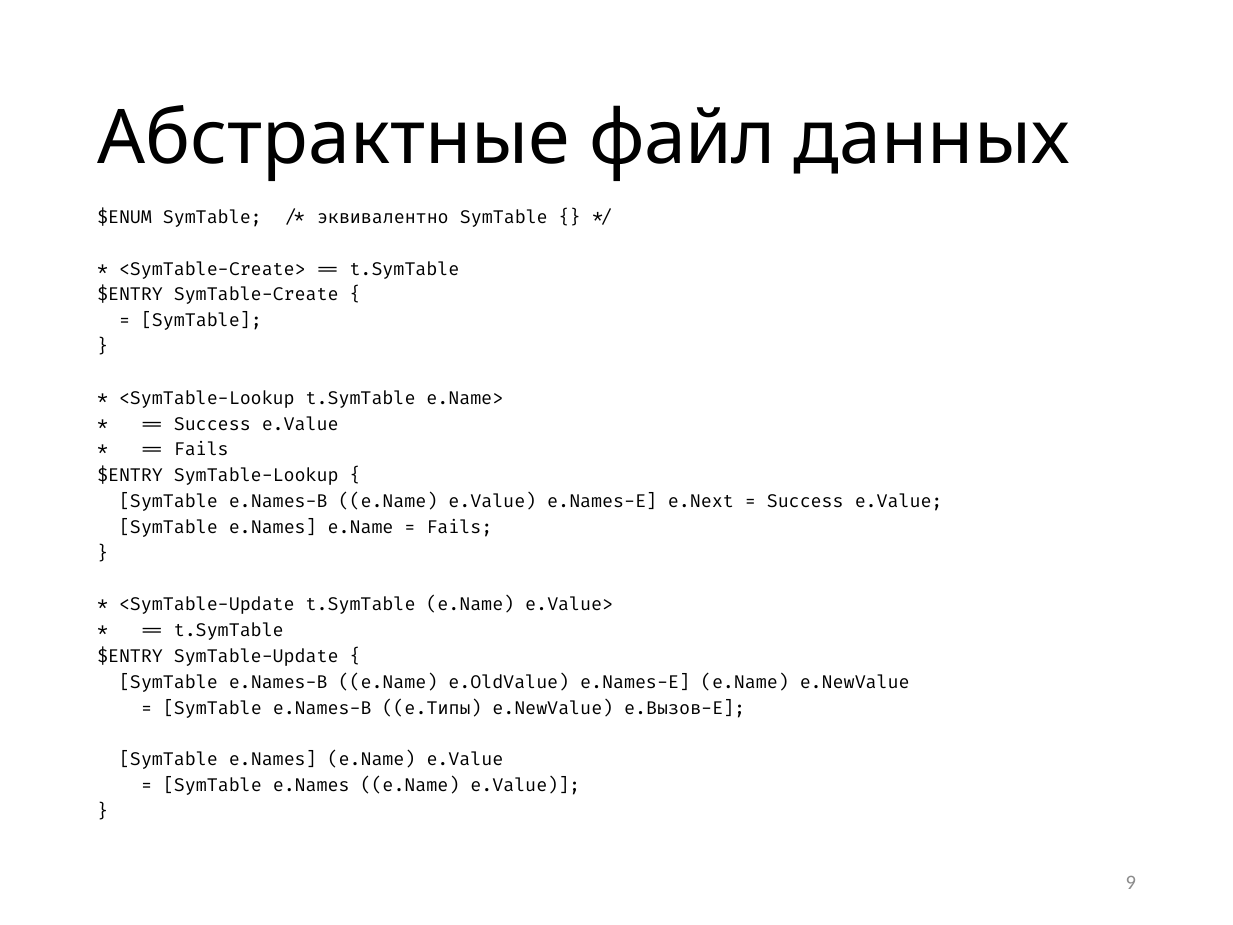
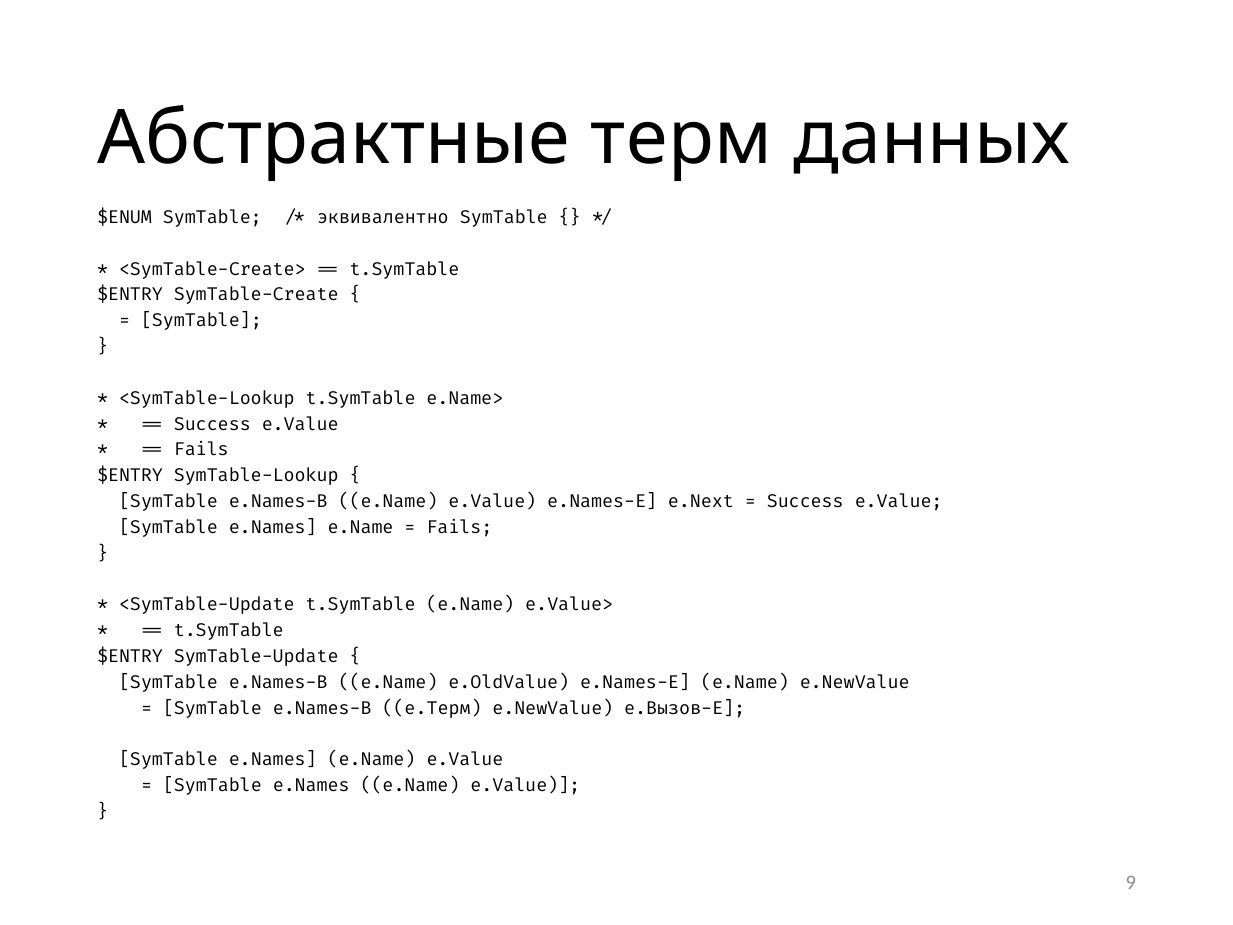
файл: файл -> терм
e.Типы: e.Типы -> e.Терм
